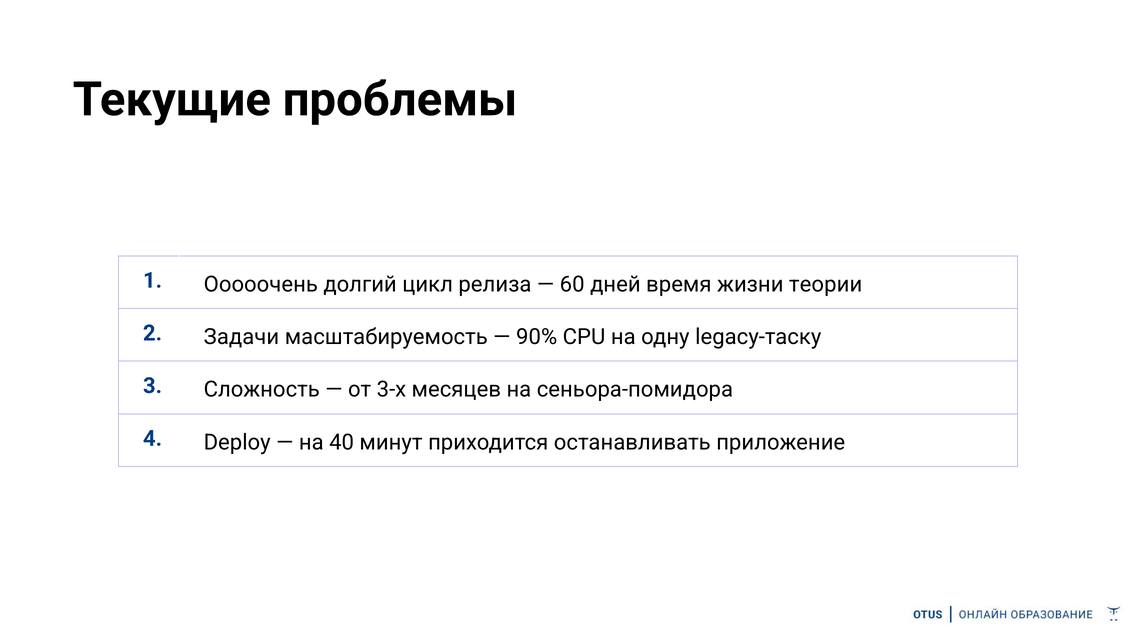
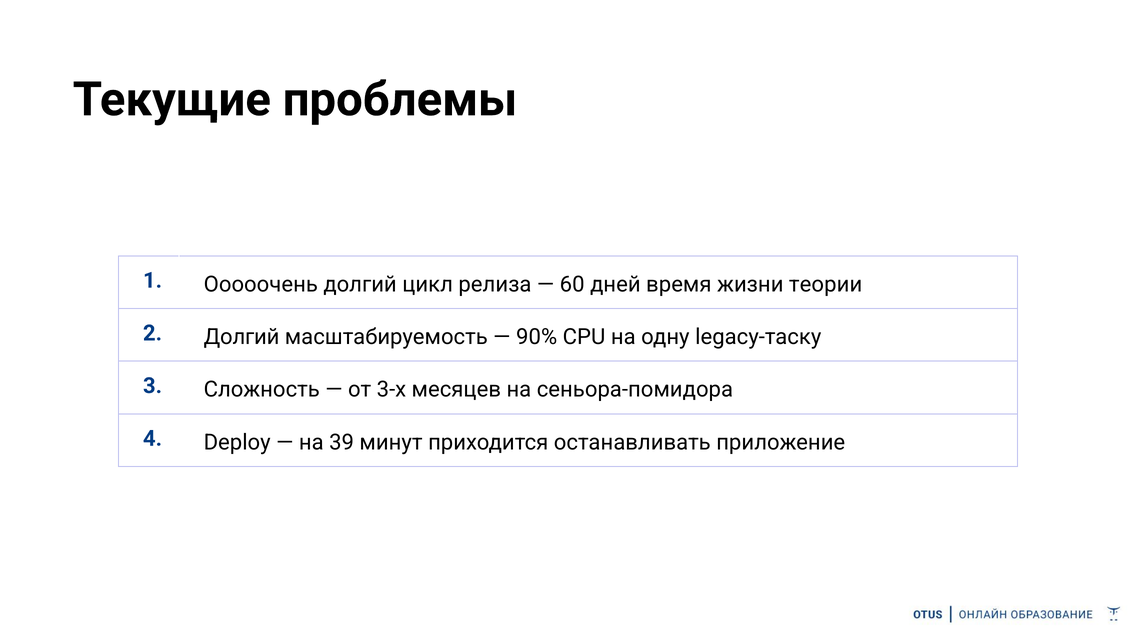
2 Задачи: Задачи -> Долгий
40: 40 -> 39
